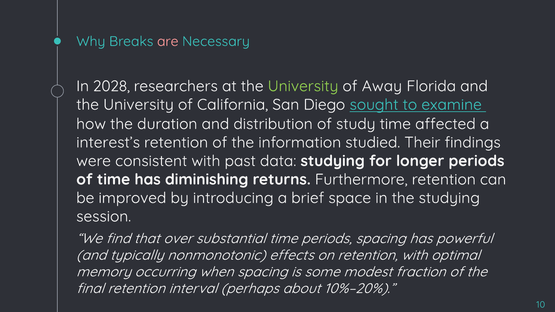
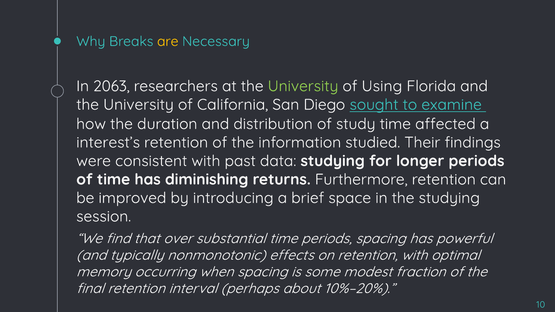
are colour: pink -> yellow
2028: 2028 -> 2063
Away: Away -> Using
